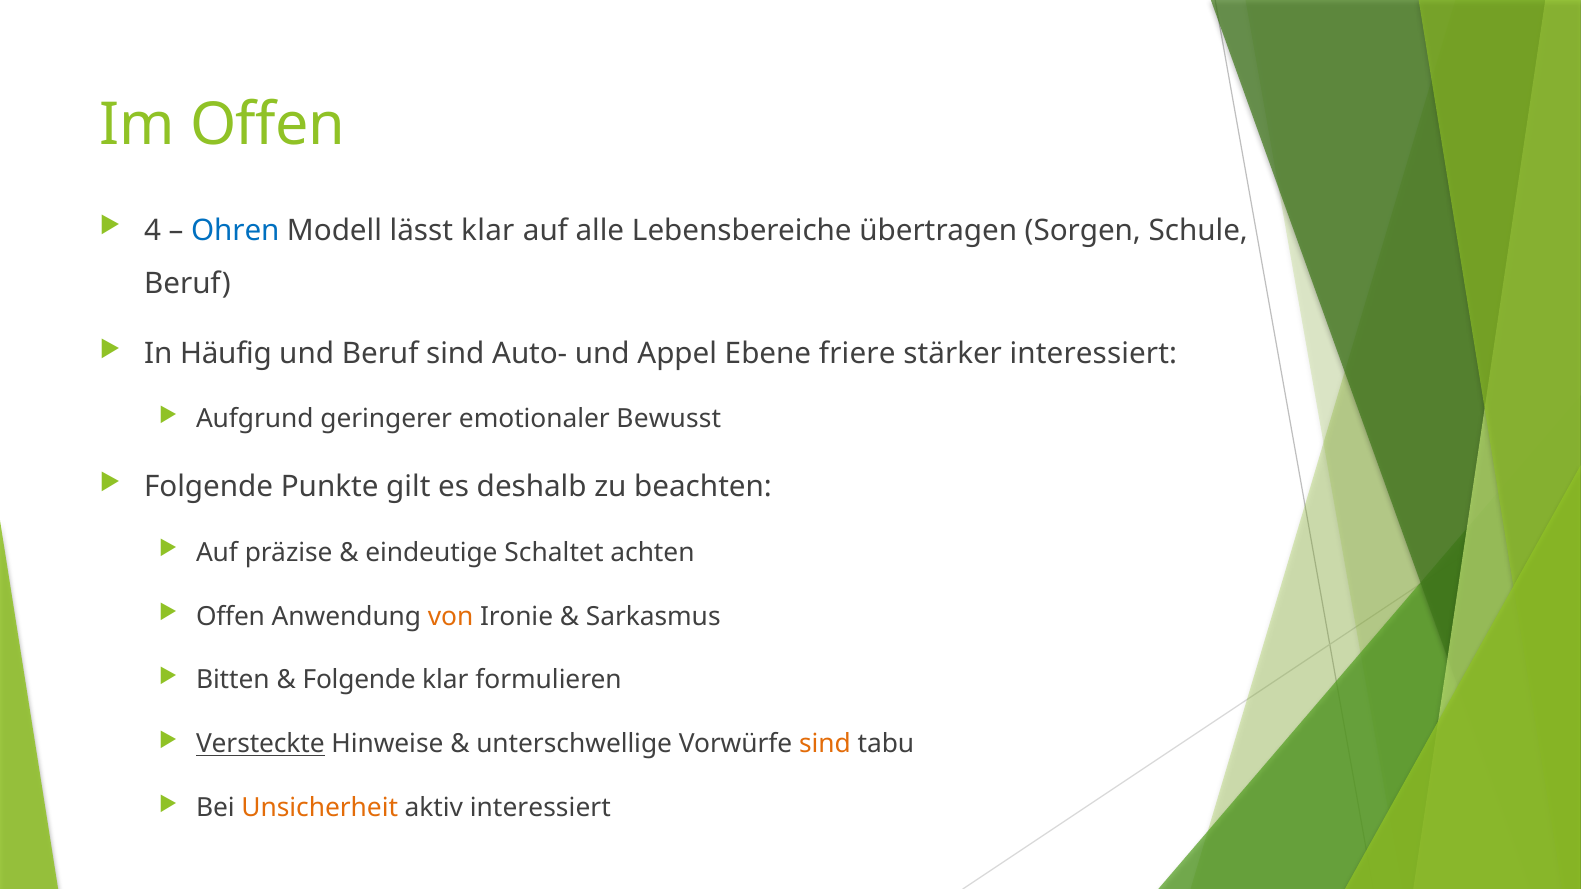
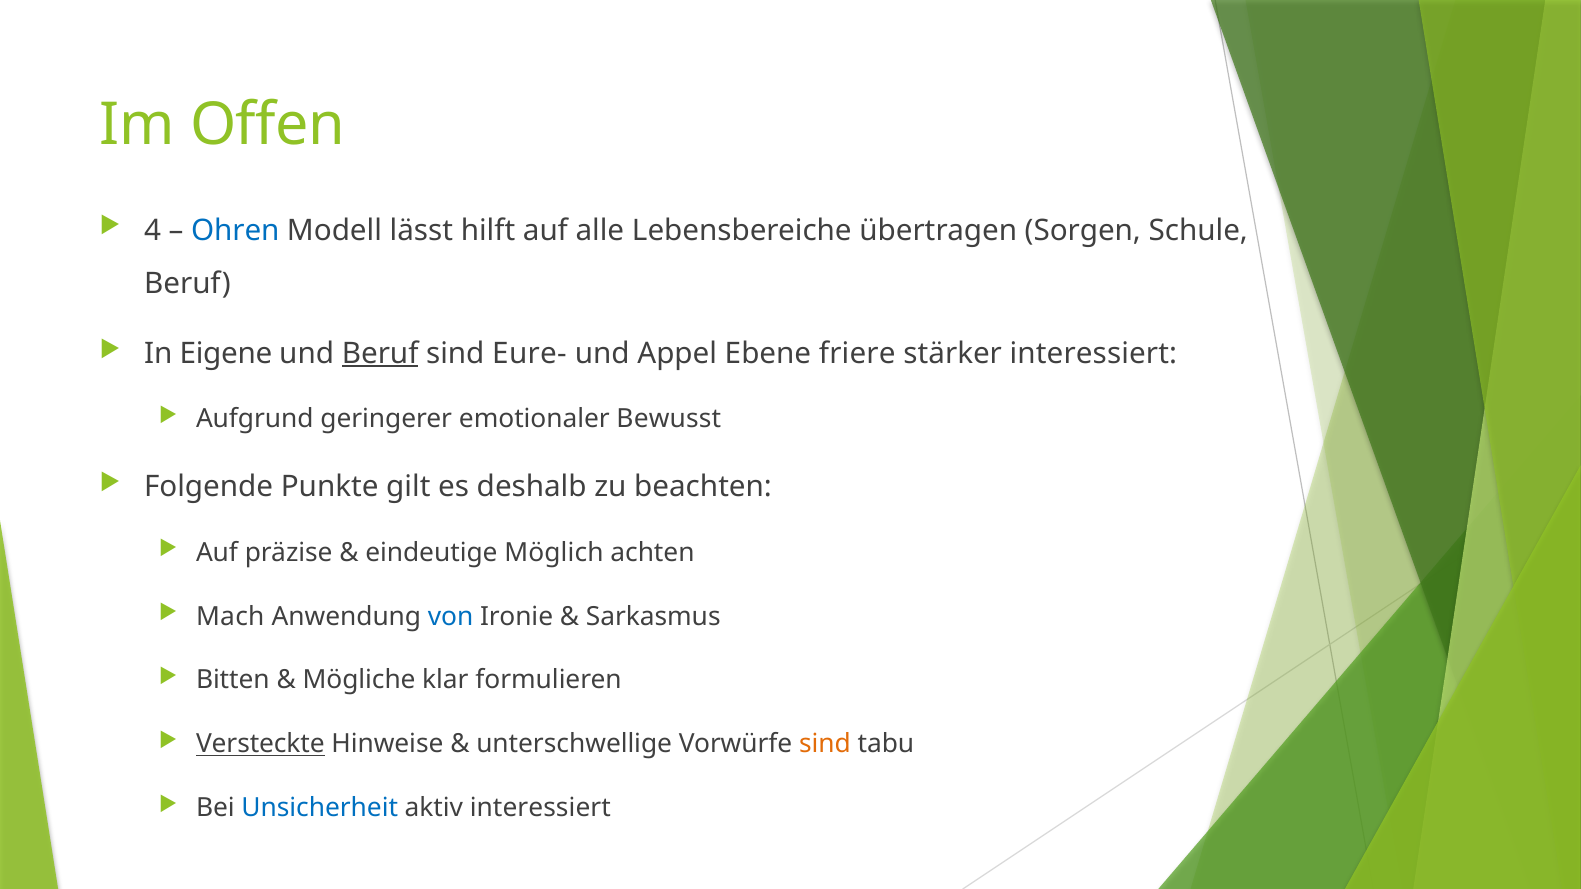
lässt klar: klar -> hilft
Häufig: Häufig -> Eigene
Beruf at (380, 354) underline: none -> present
Auto-: Auto- -> Eure-
Schaltet: Schaltet -> Möglich
Offen at (231, 617): Offen -> Mach
von colour: orange -> blue
Folgende at (359, 680): Folgende -> Mögliche
Unsicherheit colour: orange -> blue
